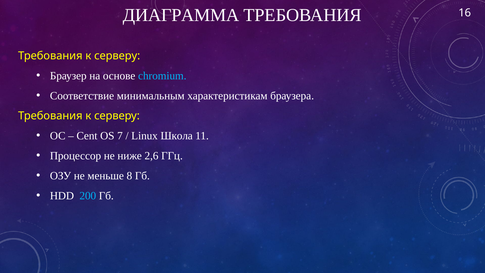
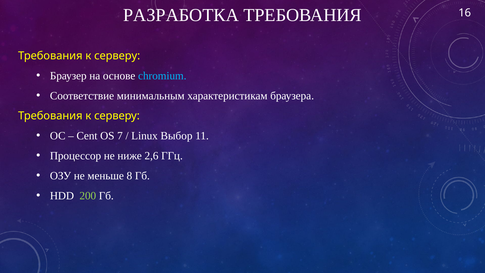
ДИАГРАММА: ДИАГРАММА -> РАЗРАБОТКА
Школа: Школа -> Выбор
200 colour: light blue -> light green
